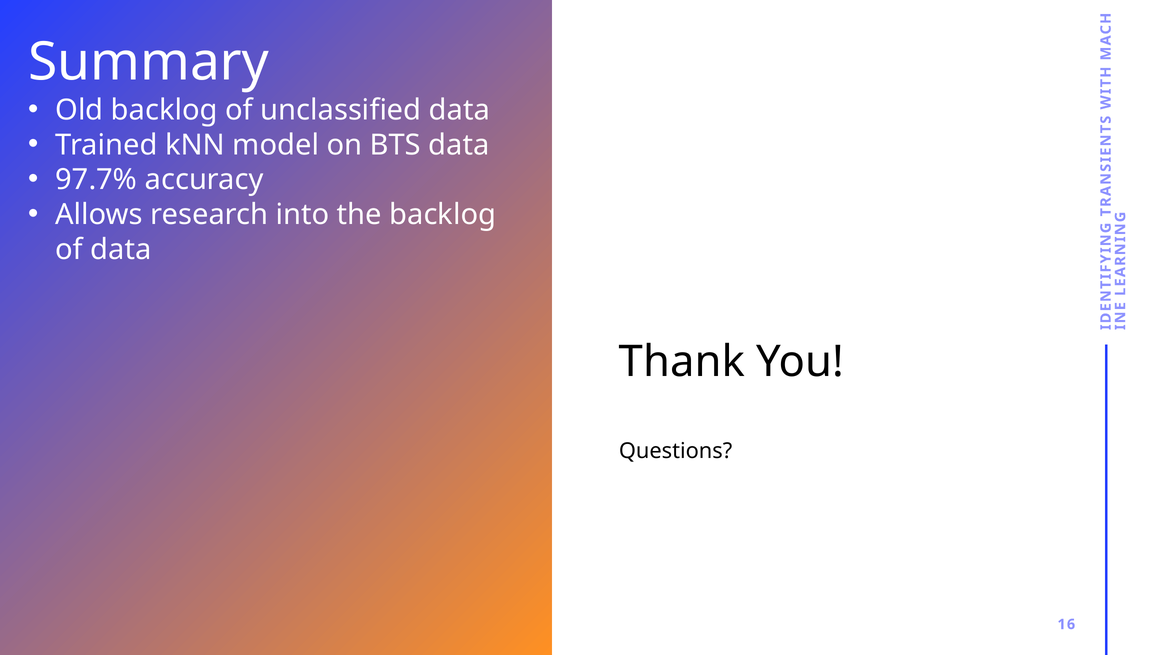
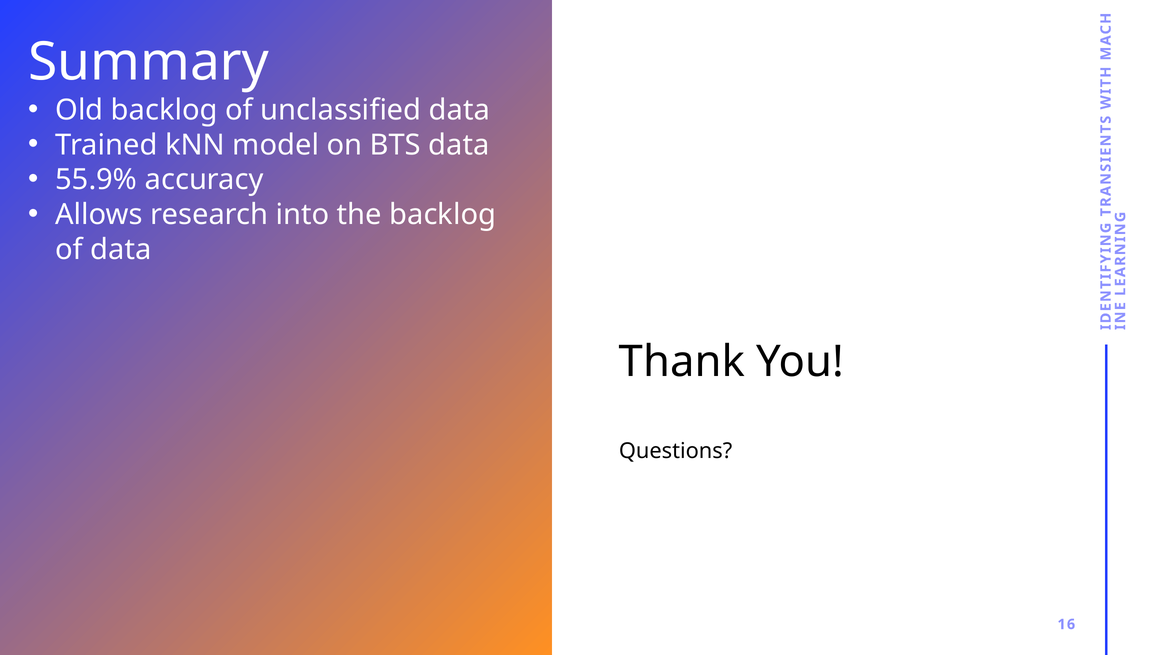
97.7%: 97.7% -> 55.9%
